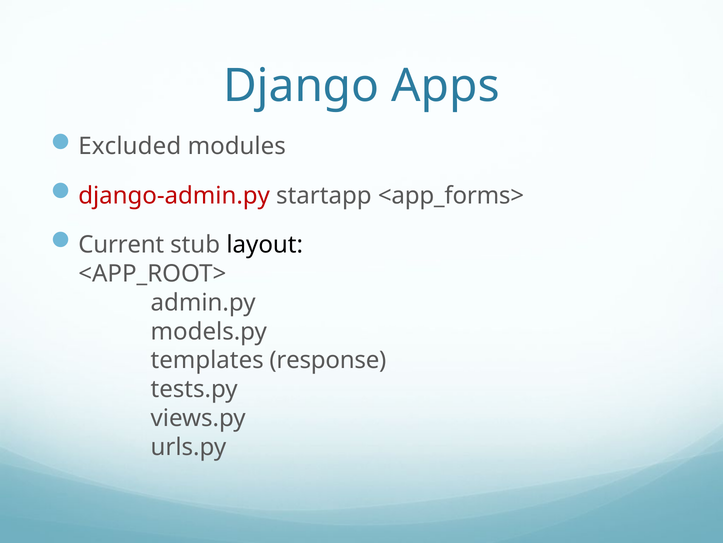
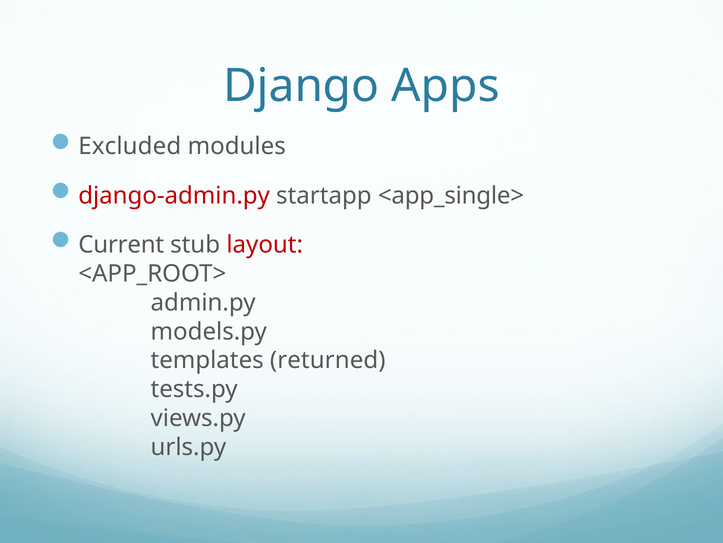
<app_forms>: <app_forms> -> <app_single>
layout colour: black -> red
response: response -> returned
